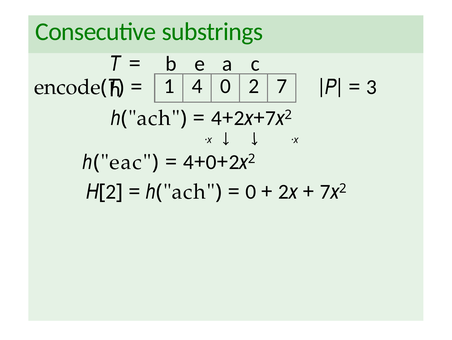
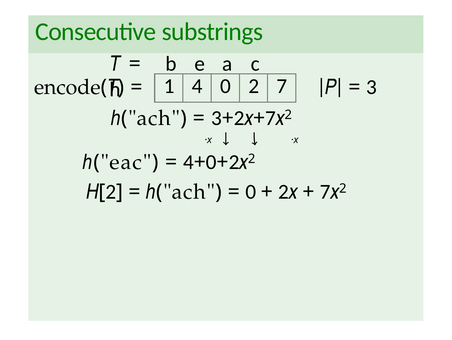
4 at (216, 118): 4 -> 3
